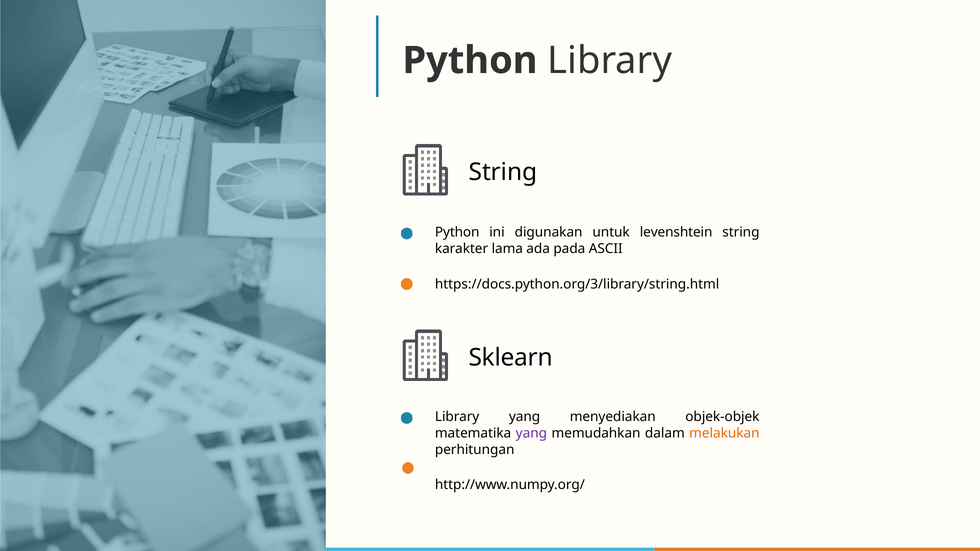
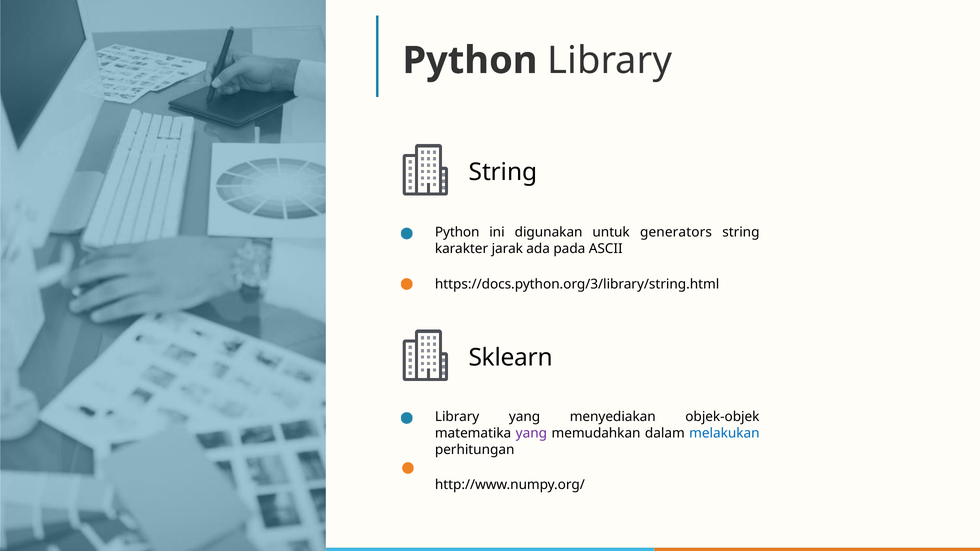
levenshtein: levenshtein -> generators
lama: lama -> jarak
melakukan colour: orange -> blue
